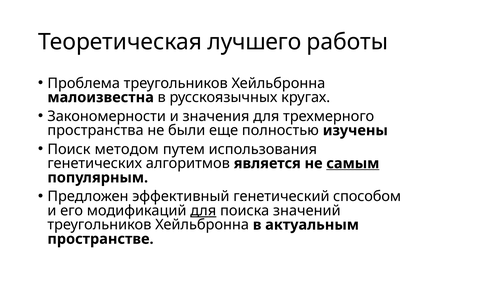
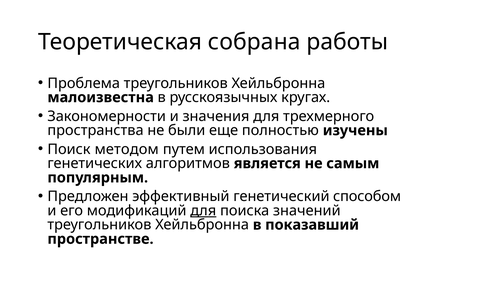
лучшего: лучшего -> собрана
самым underline: present -> none
актуальным: актуальным -> показавший
